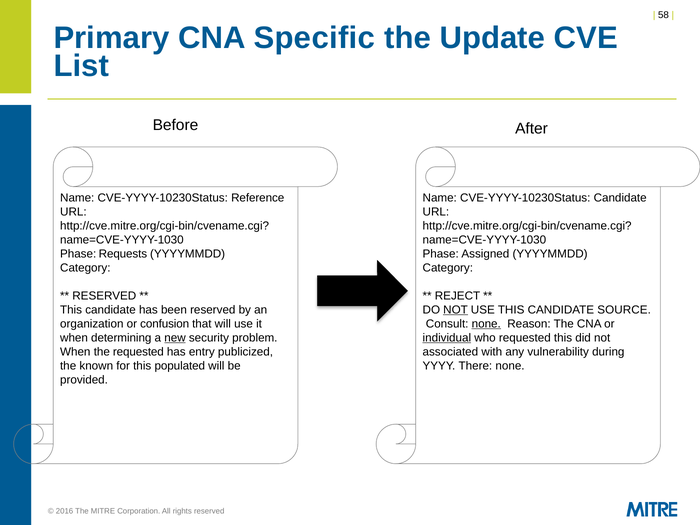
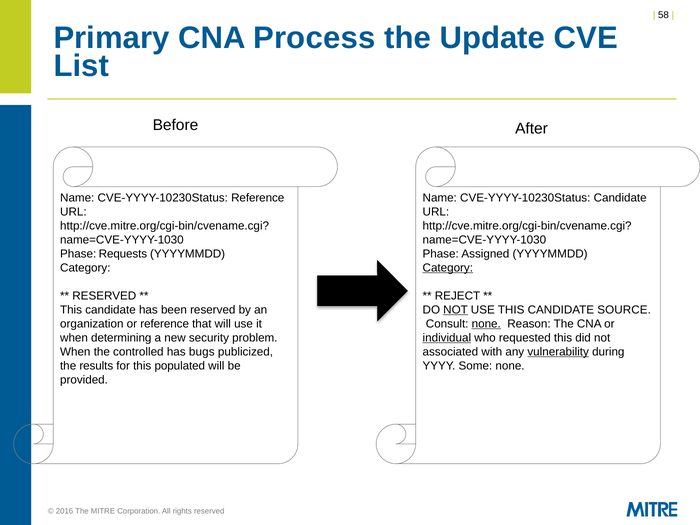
Specific: Specific -> Process
Category at (448, 268) underline: none -> present
or confusion: confusion -> reference
new underline: present -> none
the requested: requested -> controlled
entry: entry -> bugs
vulnerability underline: none -> present
known: known -> results
There: There -> Some
